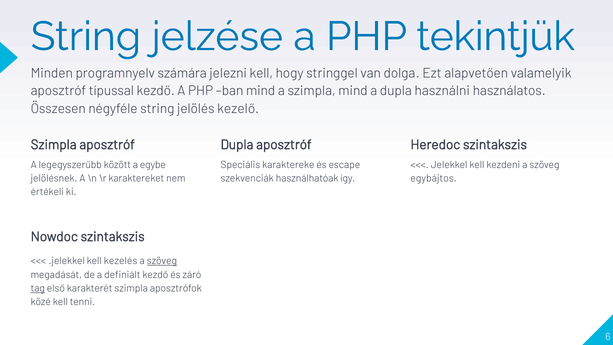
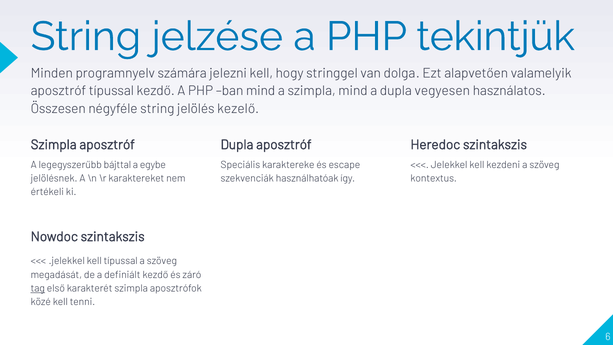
használni: használni -> vegyesen
között: között -> bájttal
egybájtos: egybájtos -> kontextus
kell kezelés: kezelés -> típussal
szöveg at (162, 261) underline: present -> none
